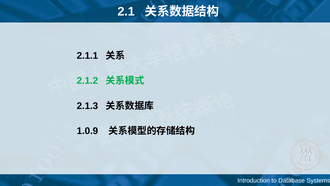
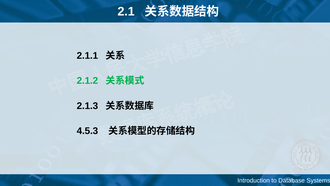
1.0.9: 1.0.9 -> 4.5.3
